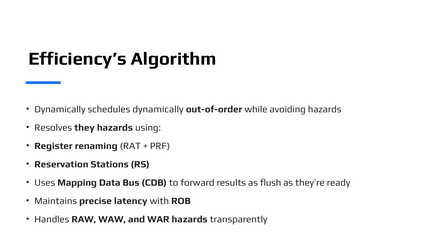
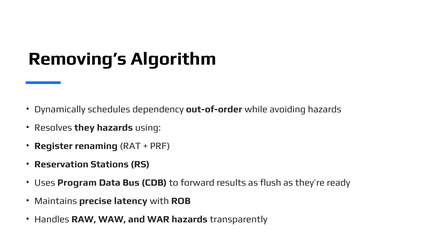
Efficiency’s: Efficiency’s -> Removing’s
schedules dynamically: dynamically -> dependency
Mapping: Mapping -> Program
